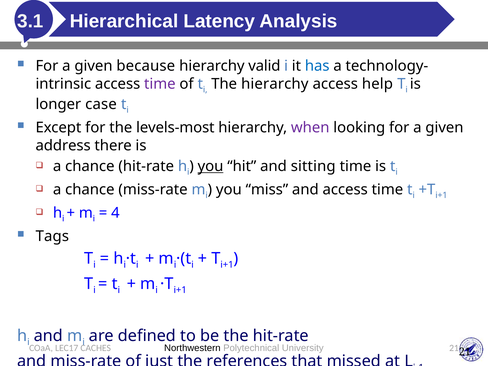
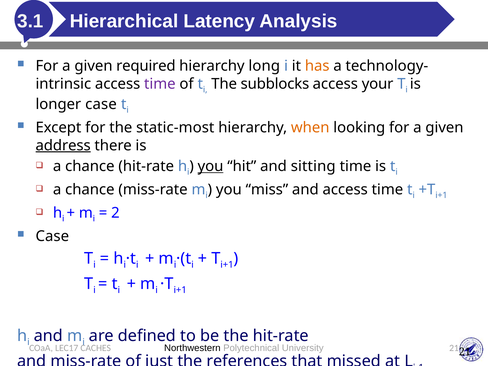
because: because -> required
valid: valid -> long
has colour: blue -> orange
The hierarchy: hierarchy -> subblocks
help: help -> your
levels-most: levels-most -> static-most
when colour: purple -> orange
address underline: none -> present
4: 4 -> 2
Tags at (52, 236): Tags -> Case
